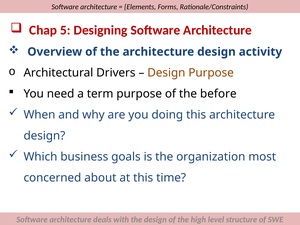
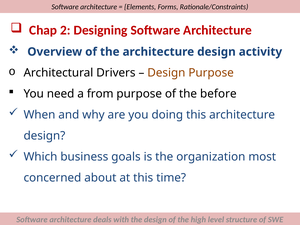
5: 5 -> 2
term: term -> from
